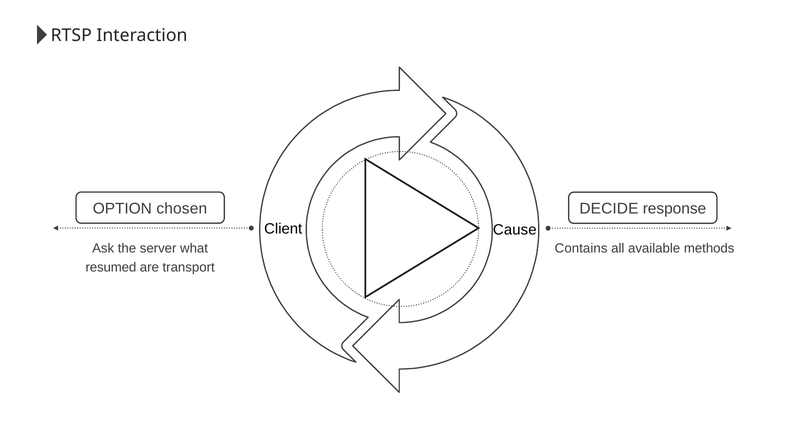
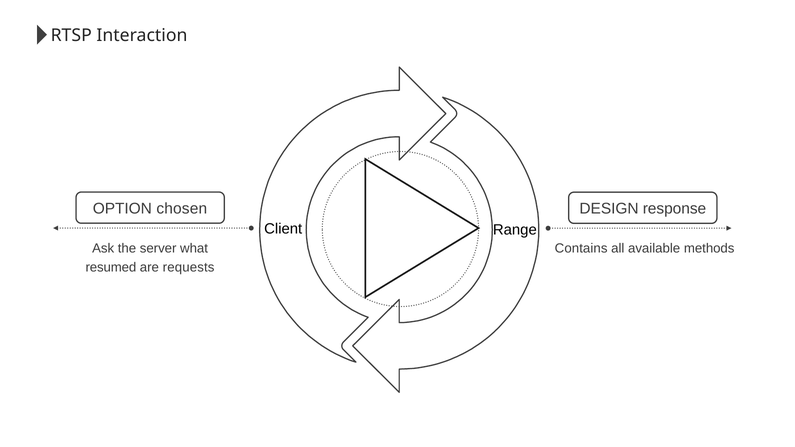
DECIDE: DECIDE -> DESIGN
Cause: Cause -> Range
transport: transport -> requests
